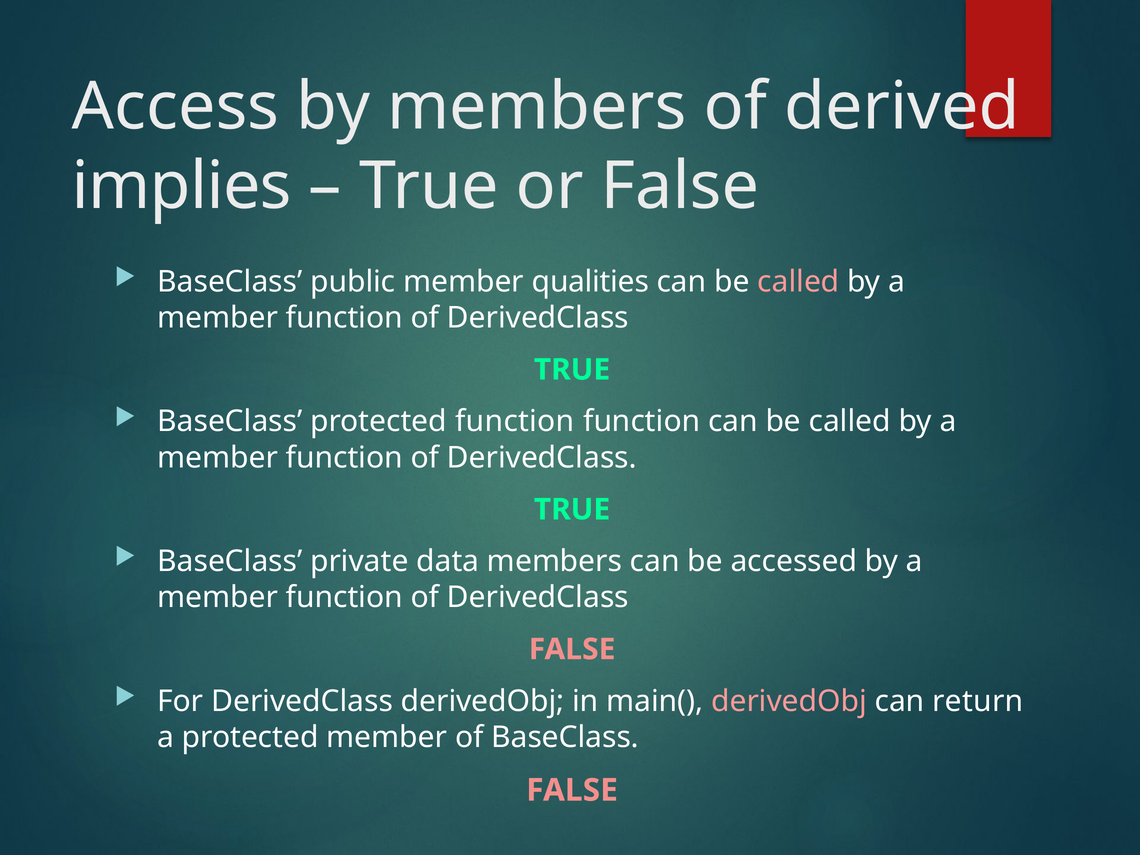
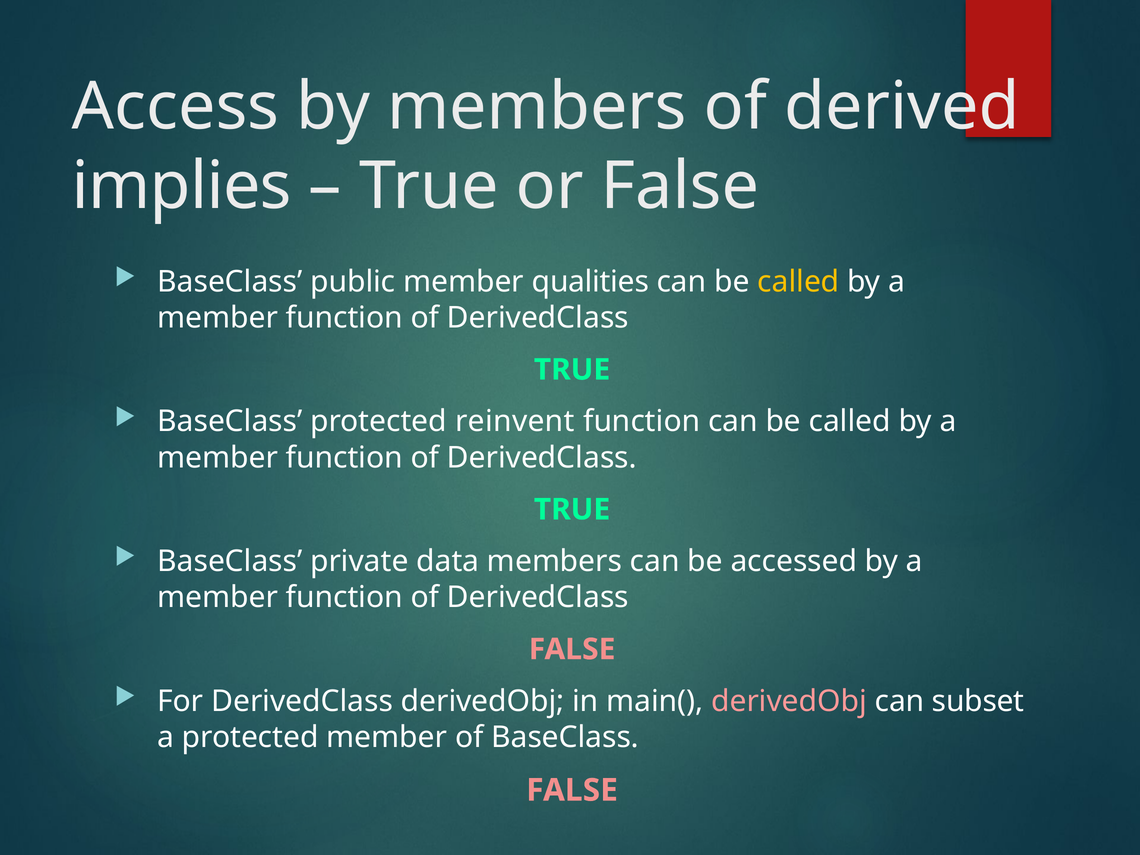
called at (798, 282) colour: pink -> yellow
protected function: function -> reinvent
return: return -> subset
